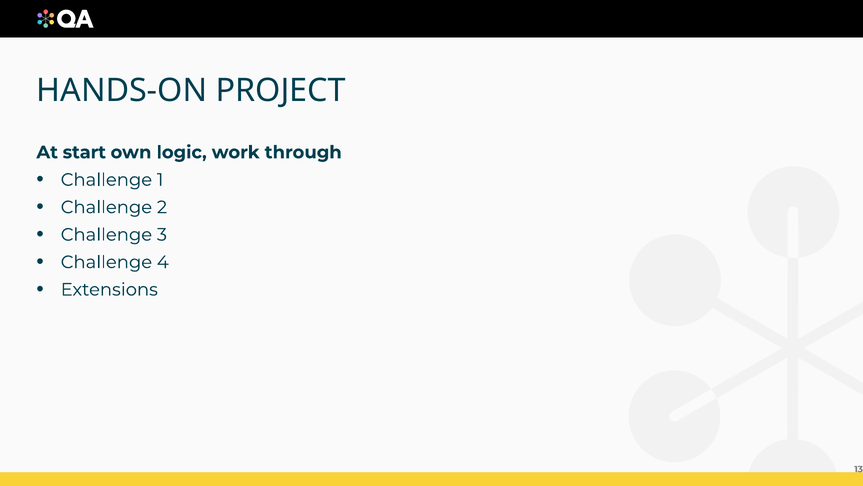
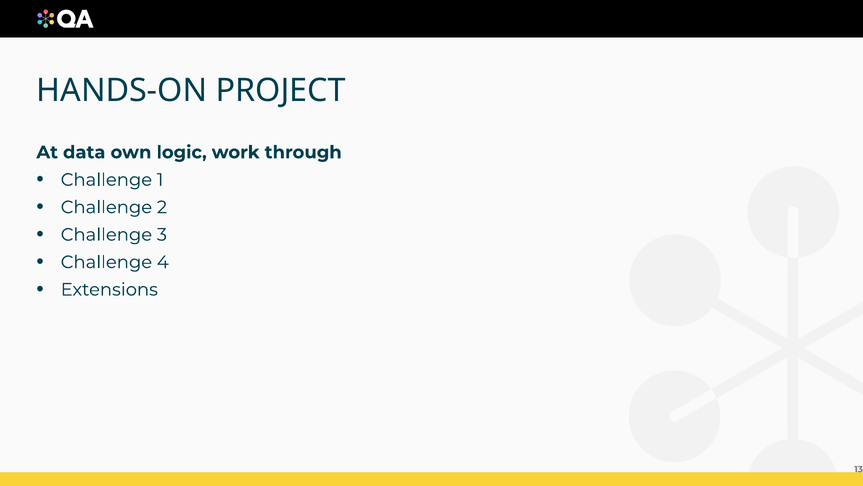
start: start -> data
